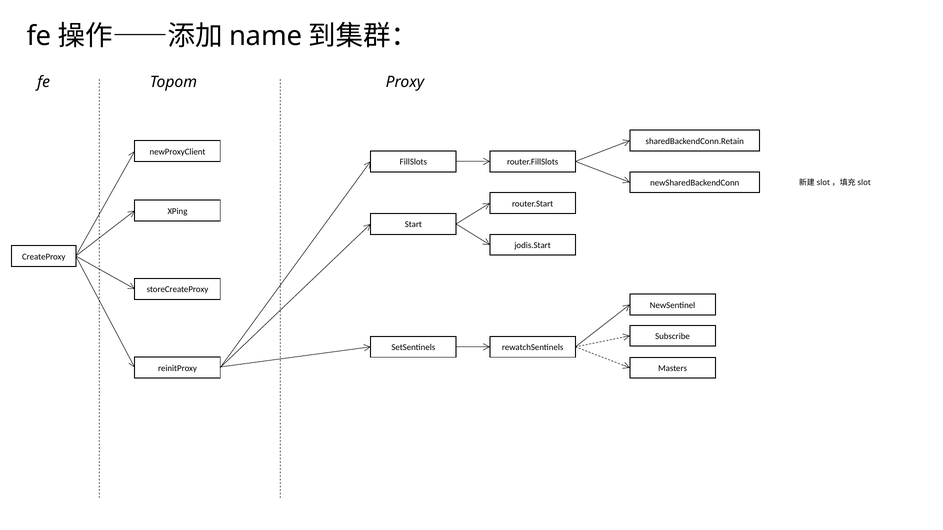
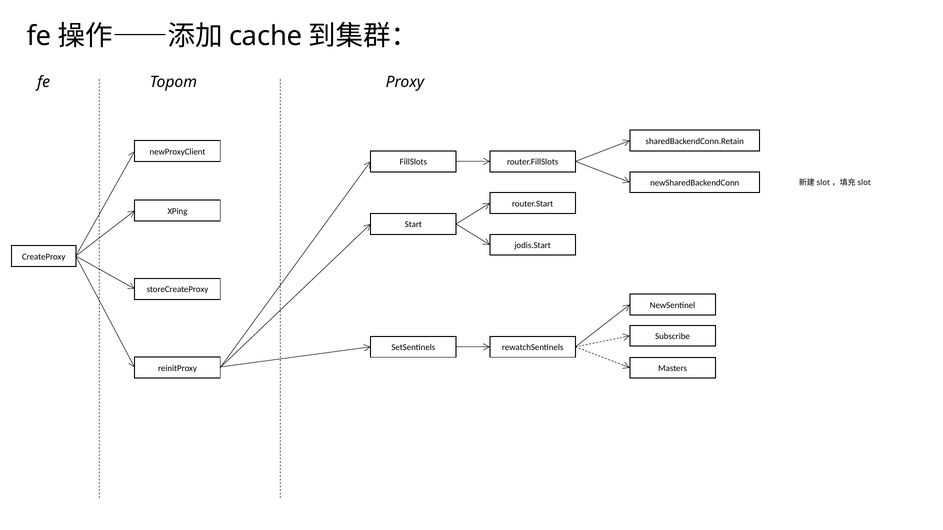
name: name -> cache
